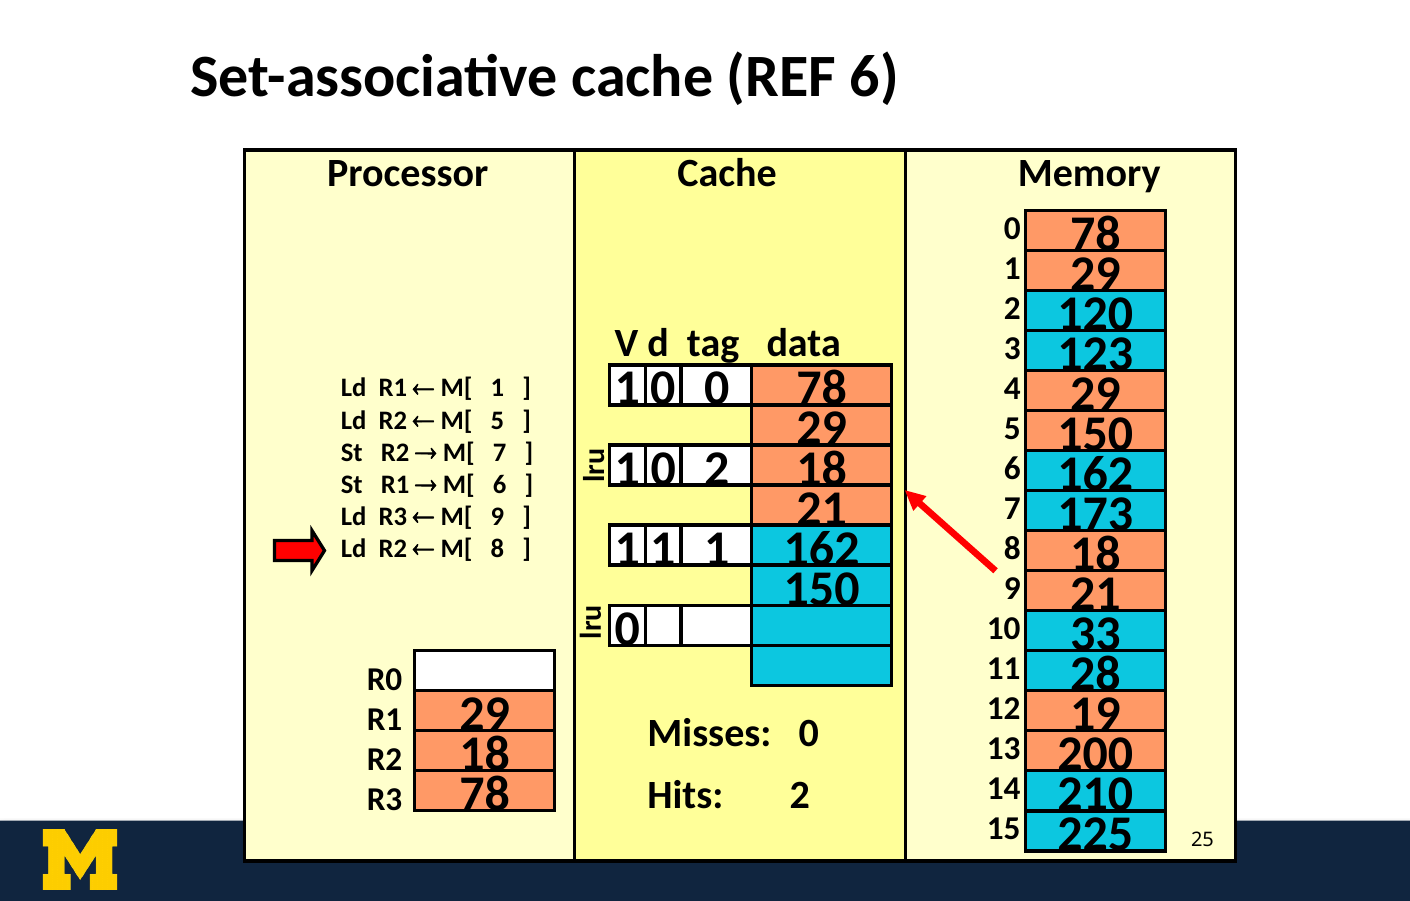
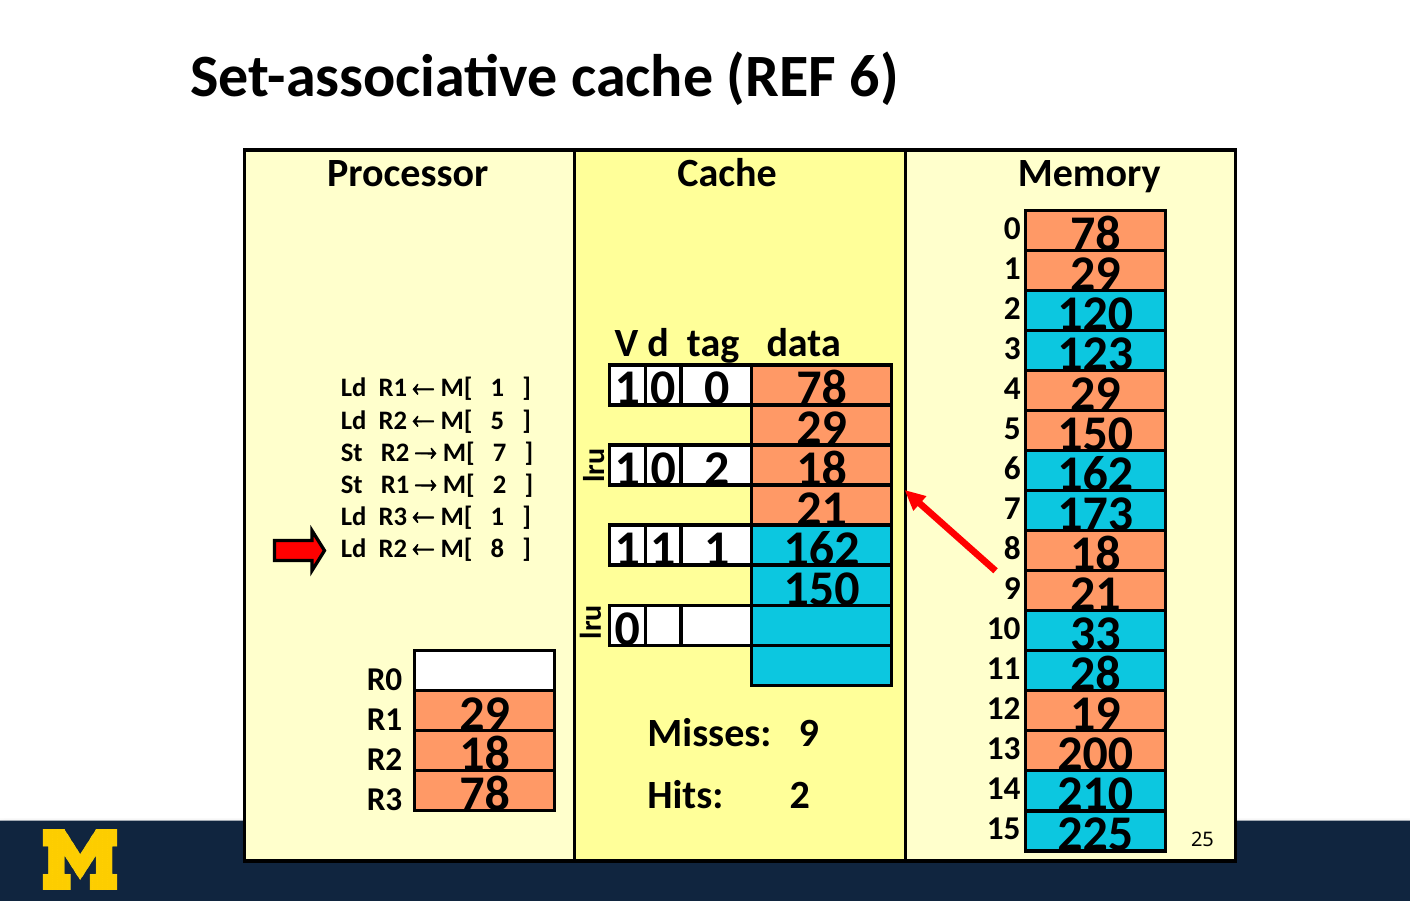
M[ 6: 6 -> 2
9 at (497, 516): 9 -> 1
Misses 0: 0 -> 9
